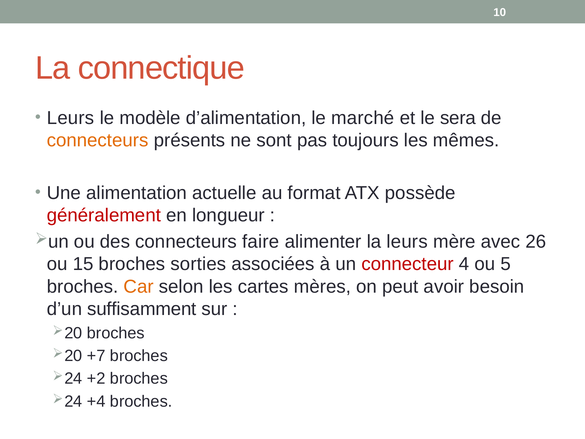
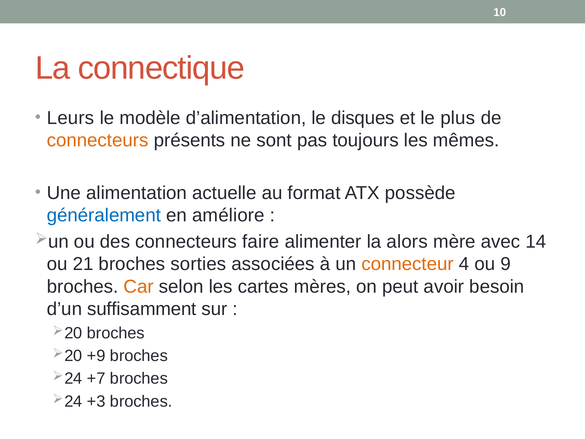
marché: marché -> disques
sera: sera -> plus
généralement colour: red -> blue
longueur: longueur -> améliore
la leurs: leurs -> alors
26: 26 -> 14
15: 15 -> 21
connecteur colour: red -> orange
5: 5 -> 9
+7: +7 -> +9
+2: +2 -> +7
+4: +4 -> +3
